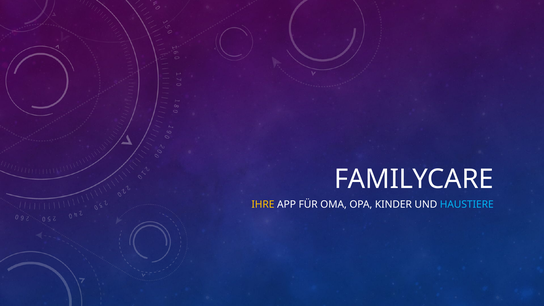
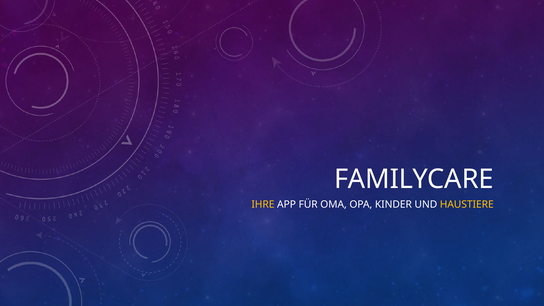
HAUSTIERE colour: light blue -> yellow
